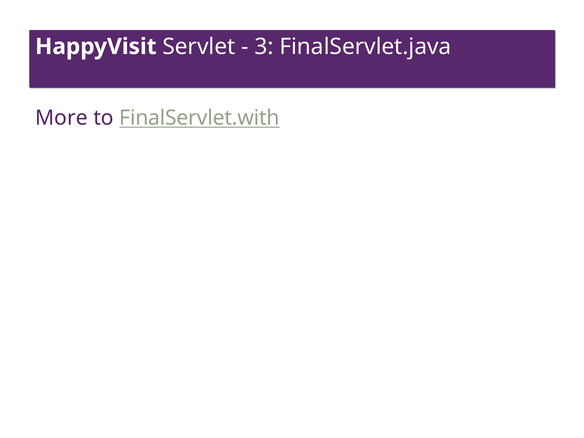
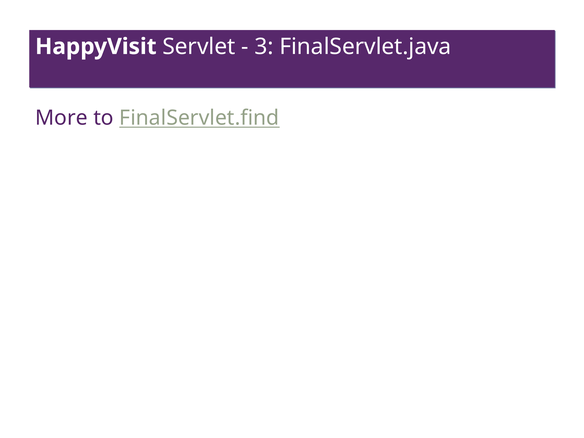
FinalServlet.with: FinalServlet.with -> FinalServlet.find
